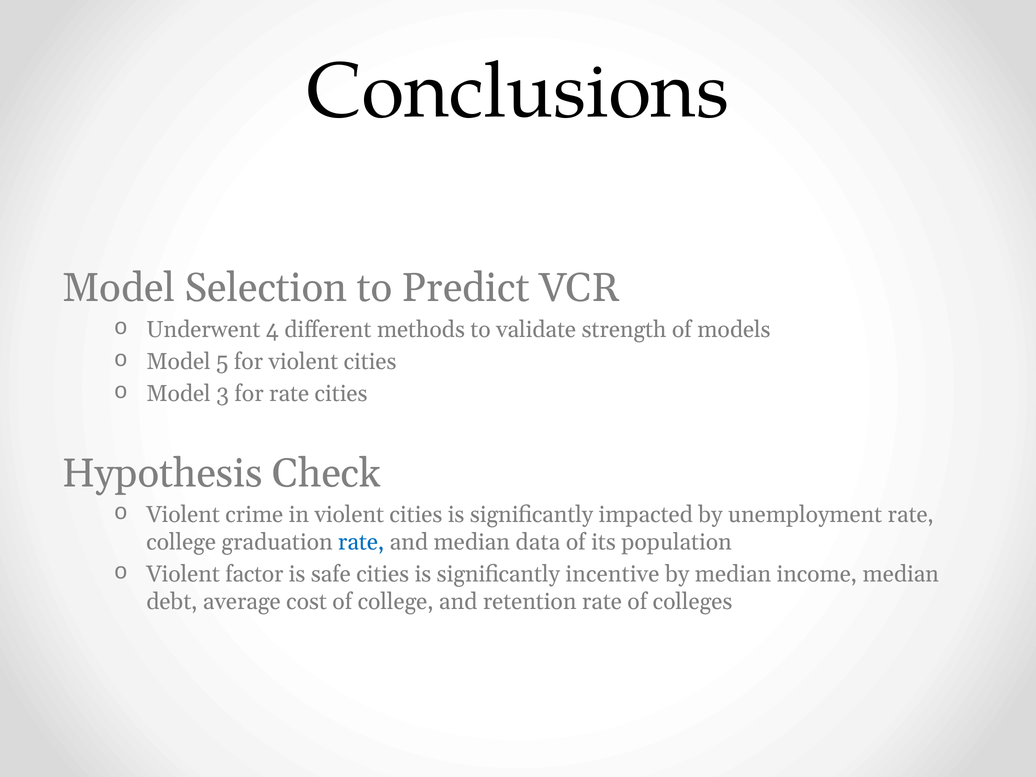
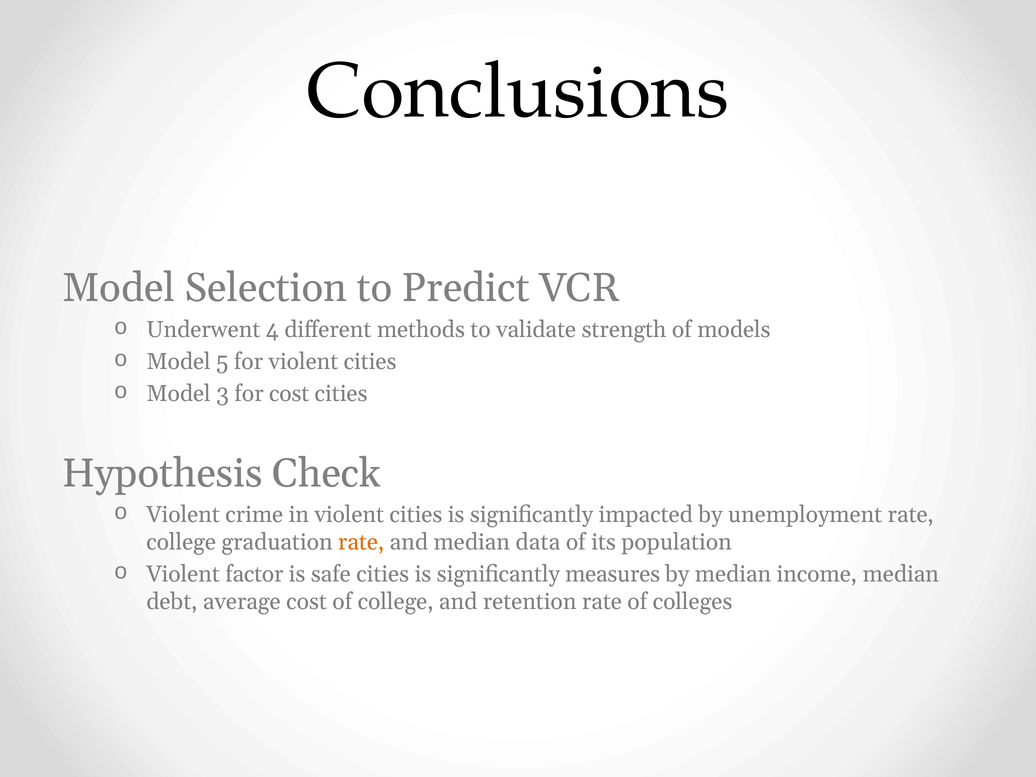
for rate: rate -> cost
rate at (361, 542) colour: blue -> orange
incentive: incentive -> measures
